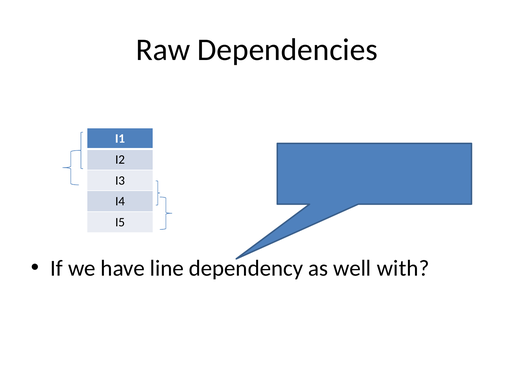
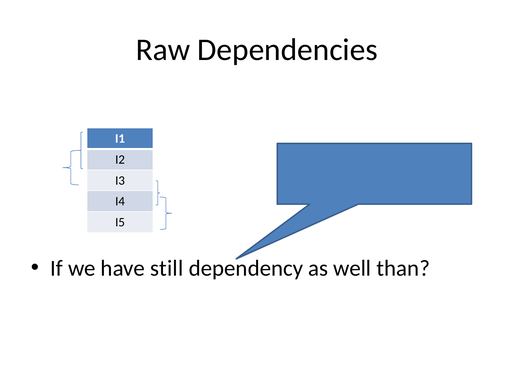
line: line -> still
with: with -> than
